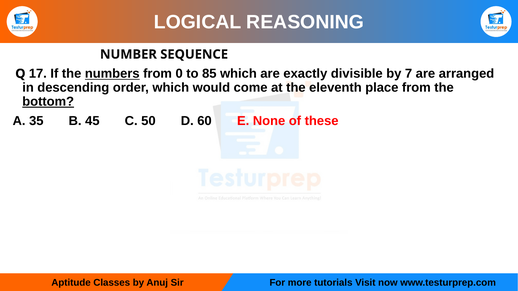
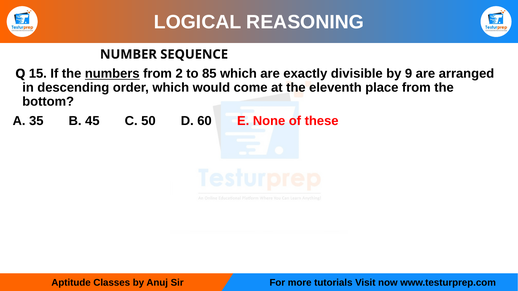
17: 17 -> 15
0: 0 -> 2
7: 7 -> 9
bottom underline: present -> none
